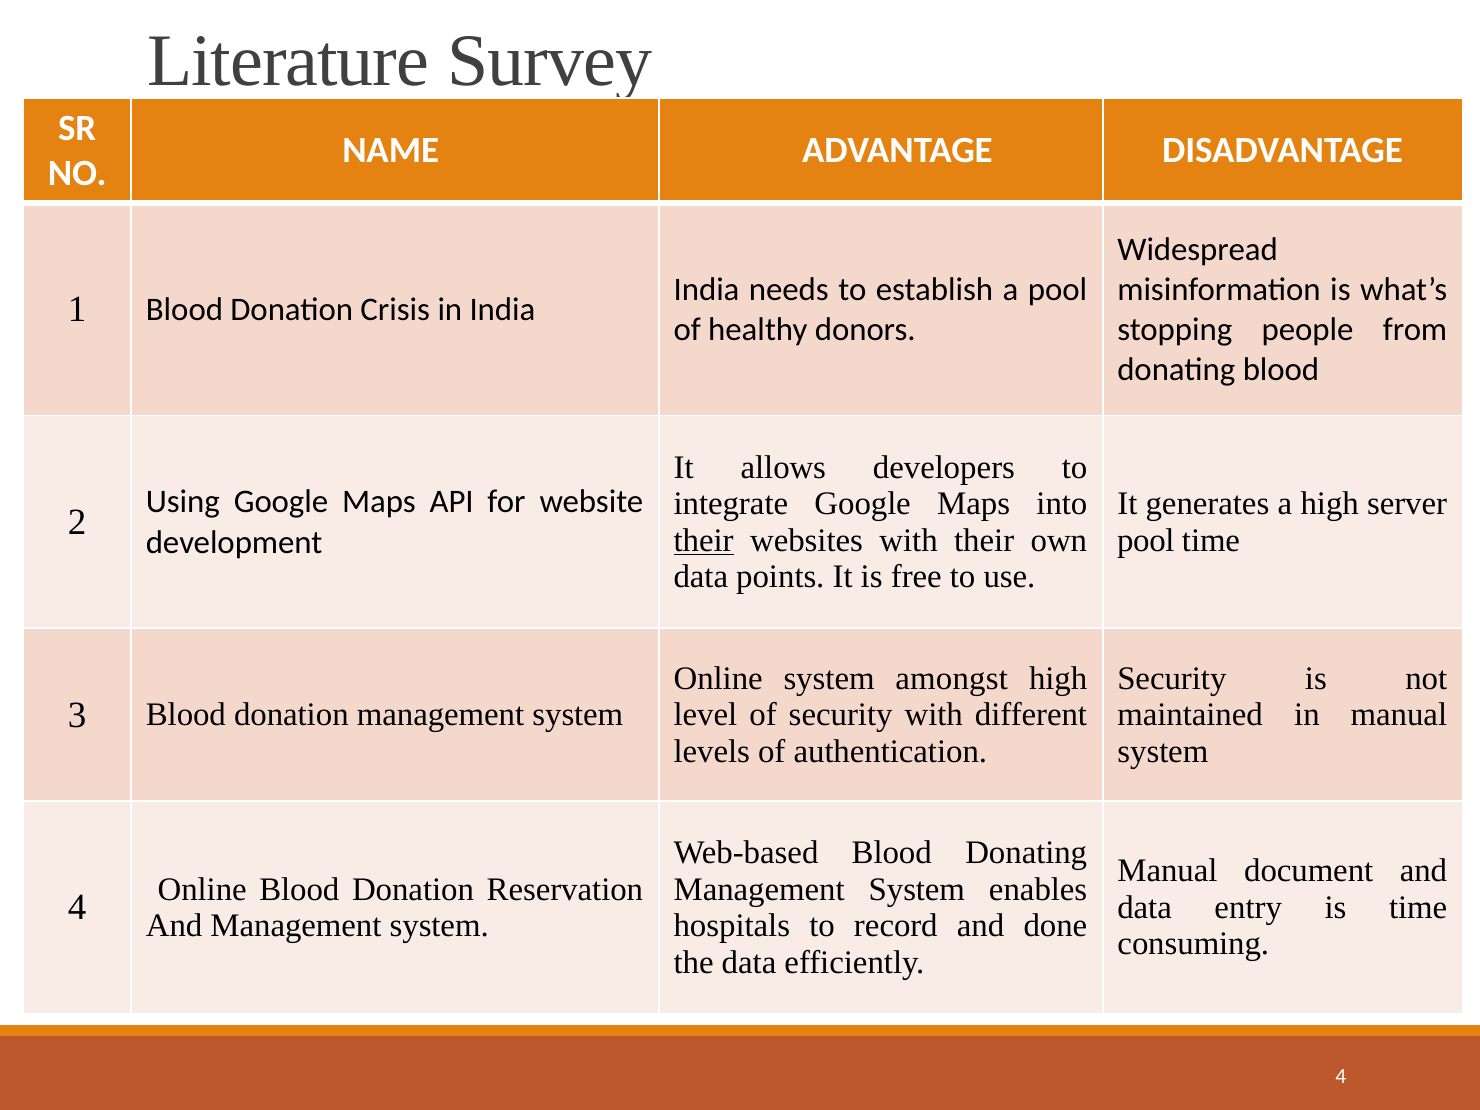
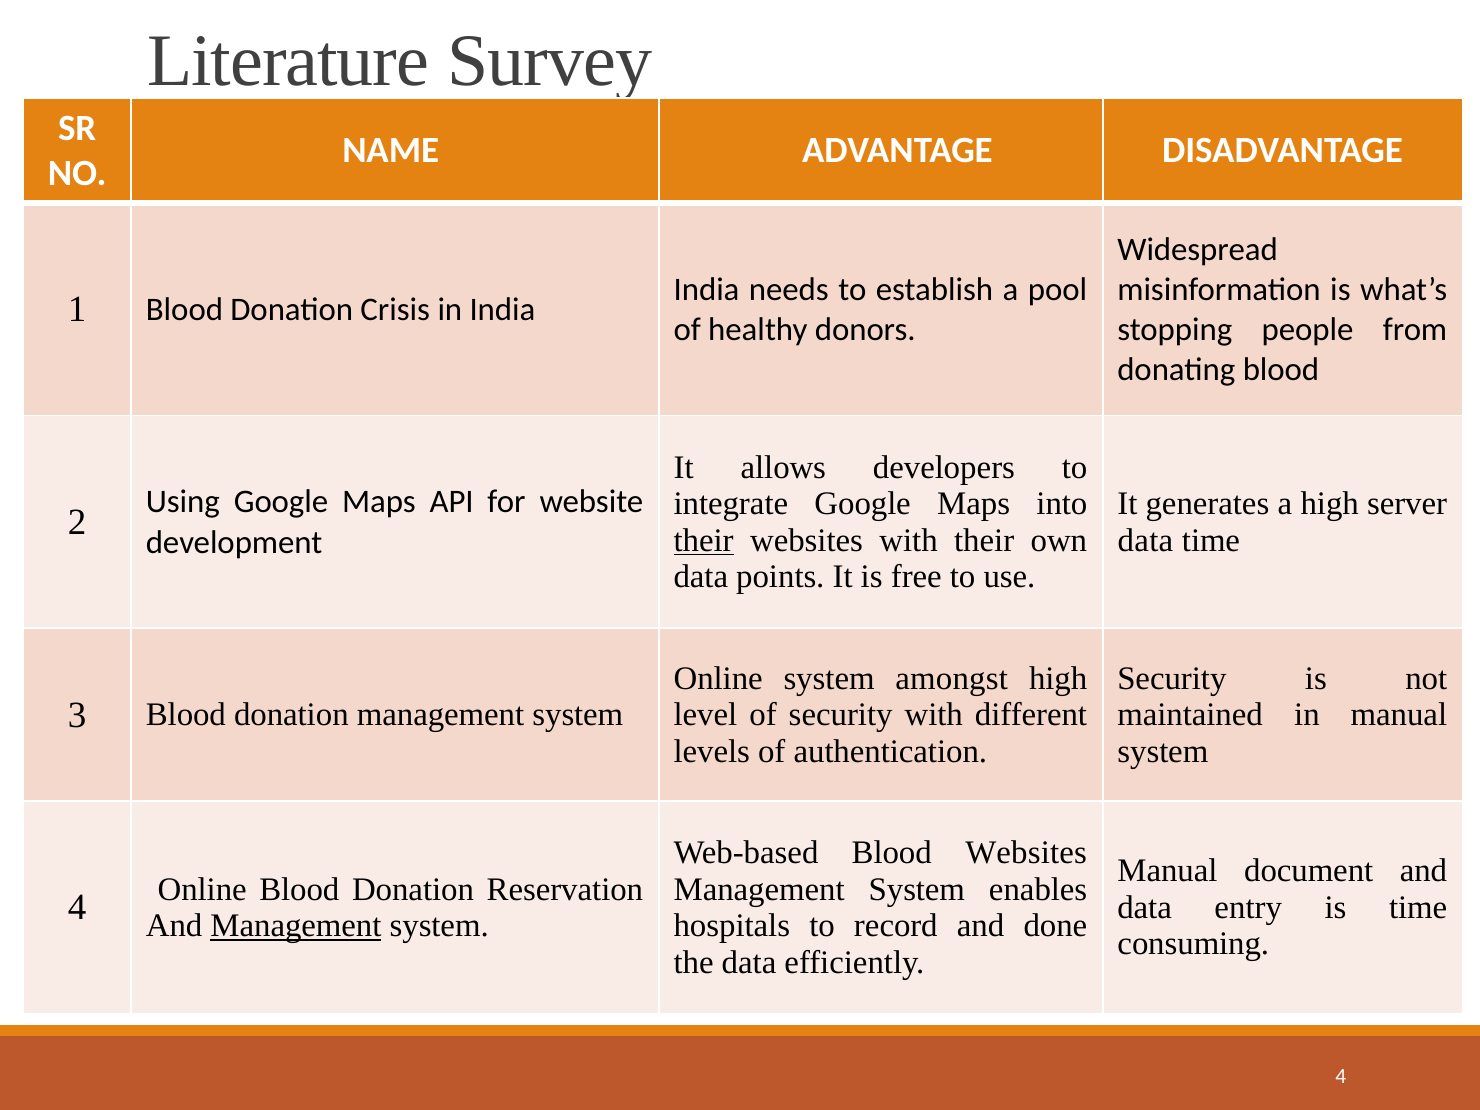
pool at (1146, 540): pool -> data
Blood Donating: Donating -> Websites
Management at (296, 926) underline: none -> present
